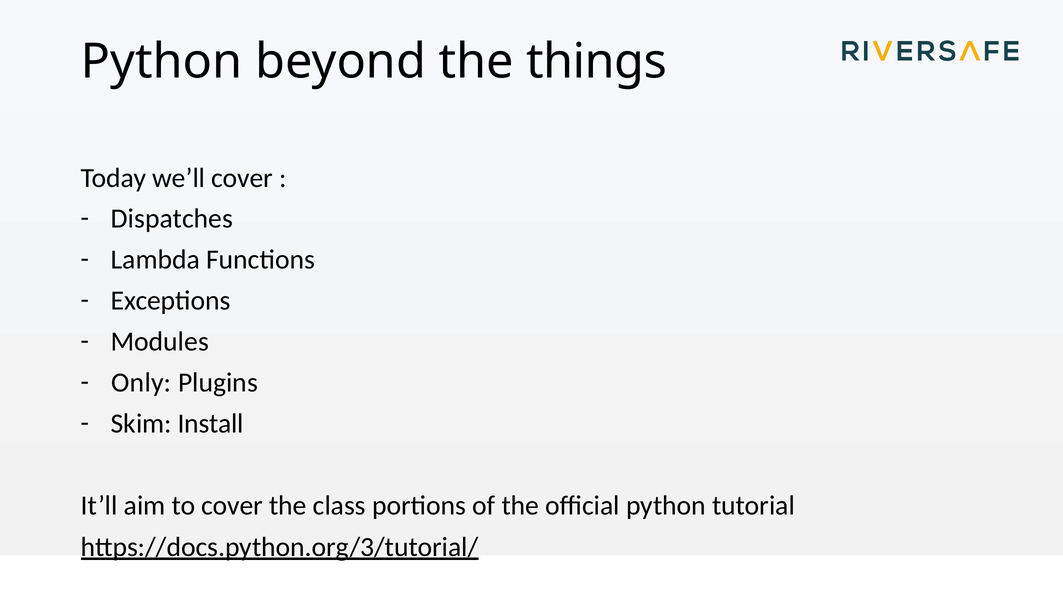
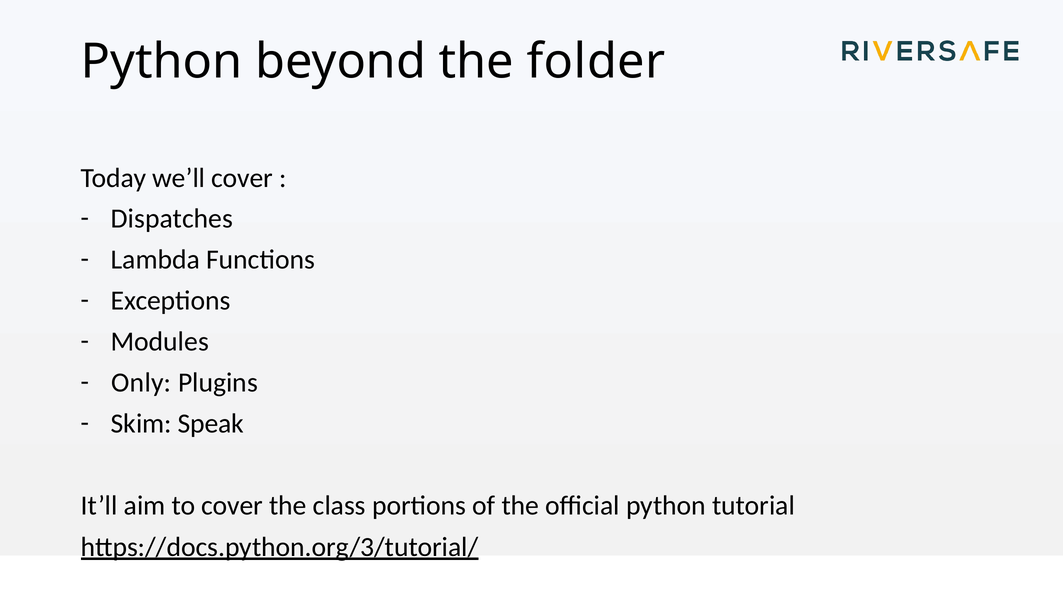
things: things -> folder
Install: Install -> Speak
